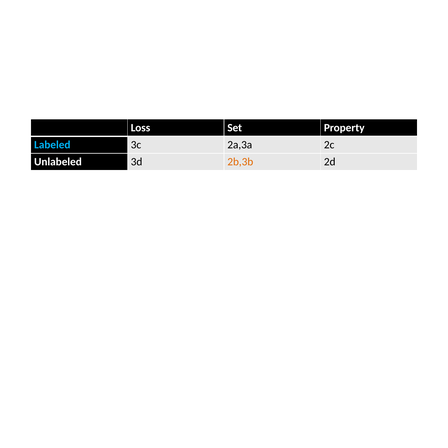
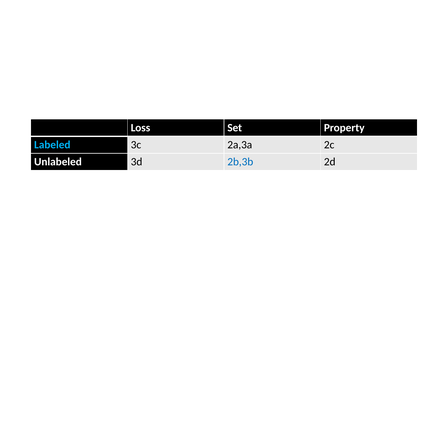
2b,3b colour: orange -> blue
